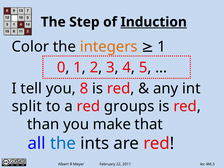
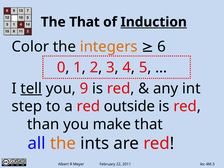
The Step: Step -> That
1 at (162, 47): 1 -> 6
tell underline: none -> present
8: 8 -> 9
split: split -> step
groups: groups -> outside
the at (63, 143) colour: blue -> orange
